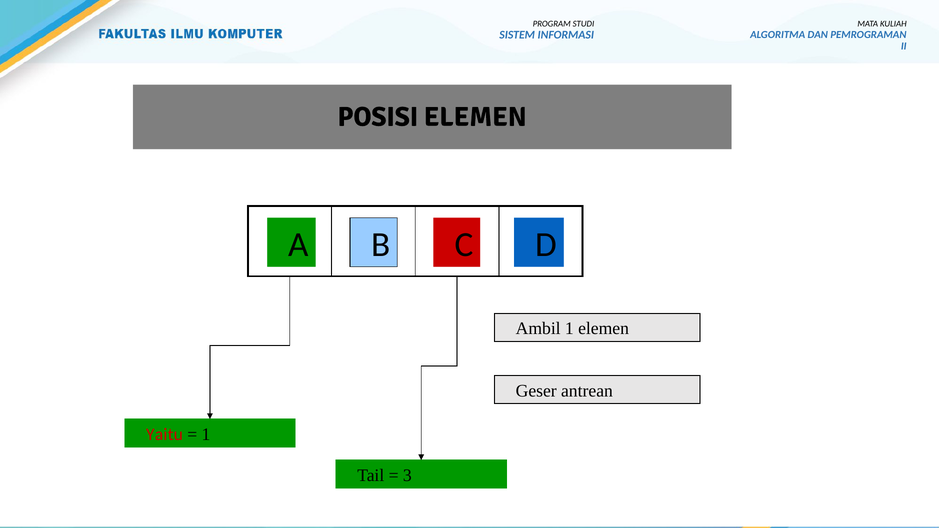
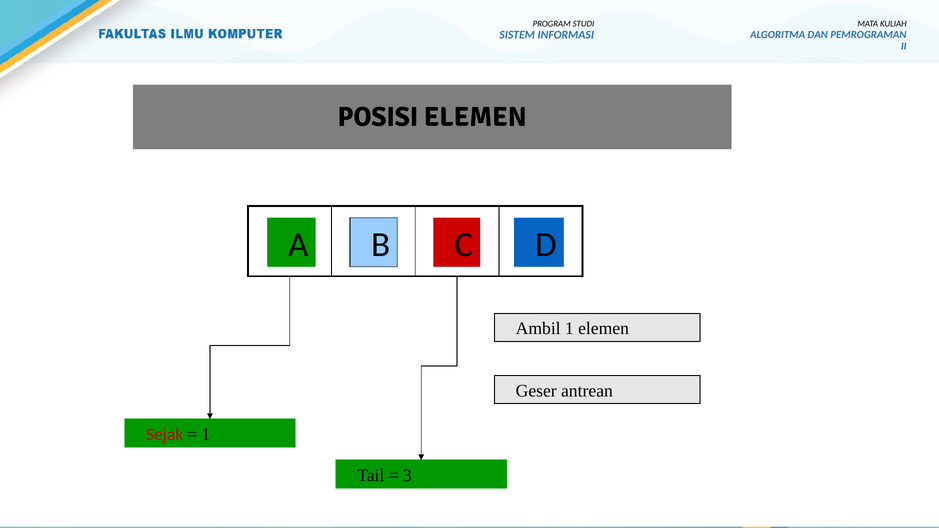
Yaitu: Yaitu -> Sejak
